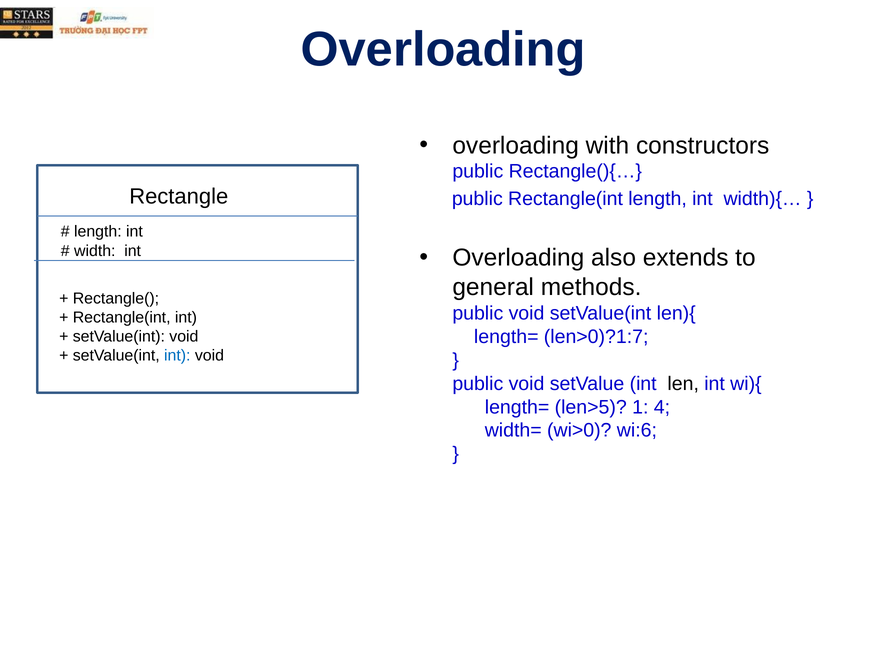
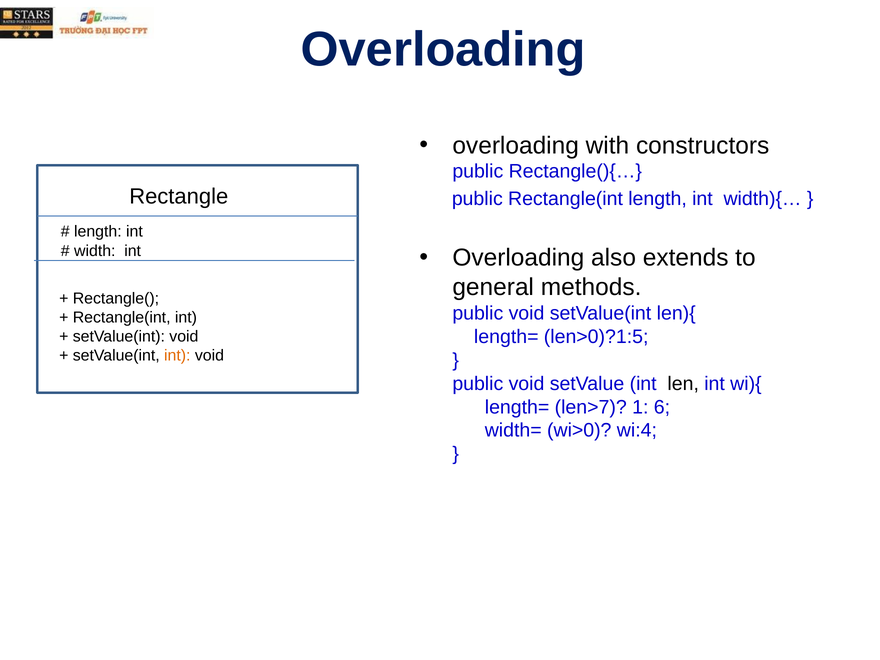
len>0)?1:7: len>0)?1:7 -> len>0)?1:5
int at (177, 356) colour: blue -> orange
len>5: len>5 -> len>7
4: 4 -> 6
wi:6: wi:6 -> wi:4
